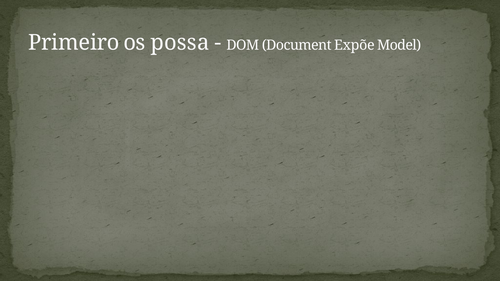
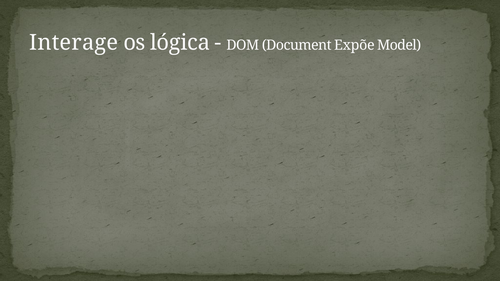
Primeiro: Primeiro -> Interage
possa: possa -> lógica
